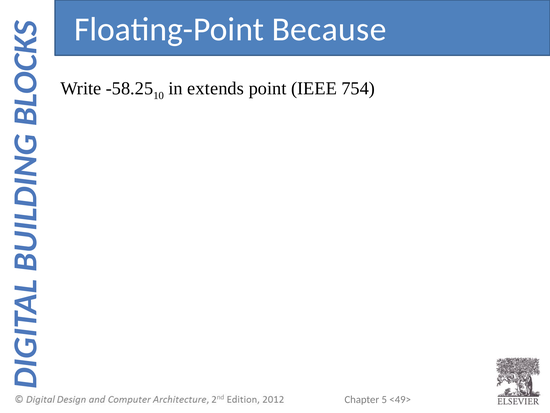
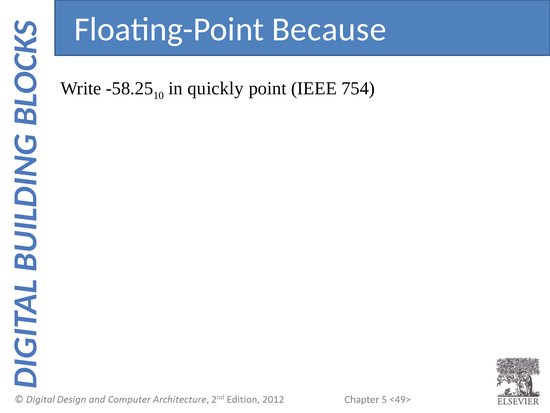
extends: extends -> quickly
